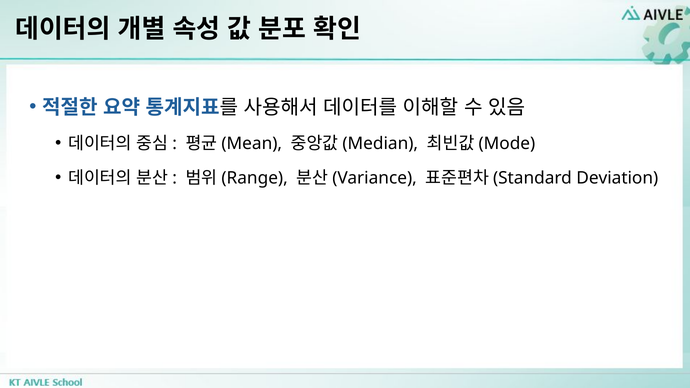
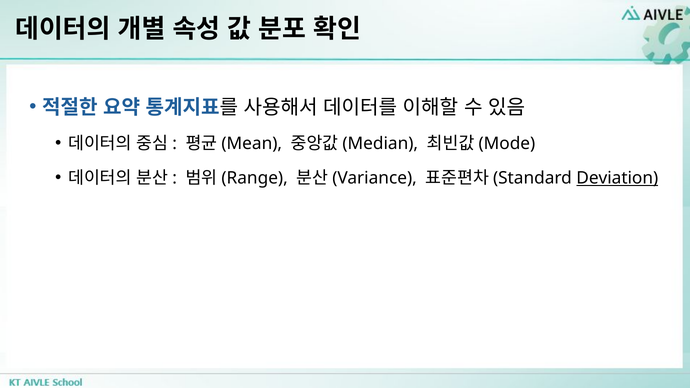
Deviation underline: none -> present
